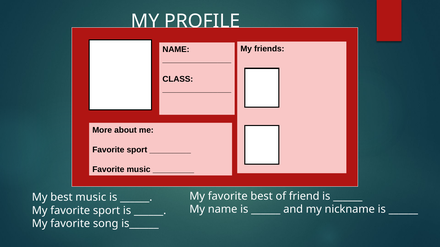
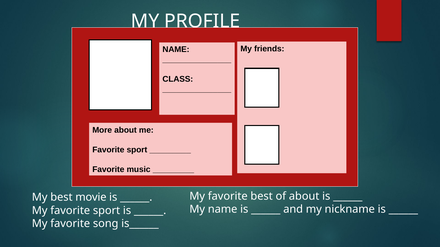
of friend: friend -> about
best music: music -> movie
